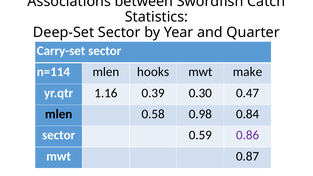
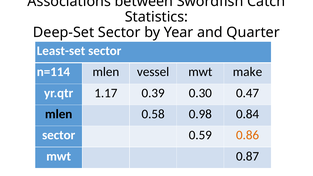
Carry-set: Carry-set -> Least-set
hooks: hooks -> vessel
1.16: 1.16 -> 1.17
0.86 colour: purple -> orange
